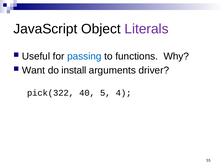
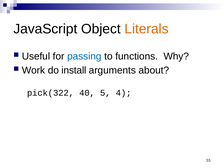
Literals colour: purple -> orange
Want: Want -> Work
driver: driver -> about
